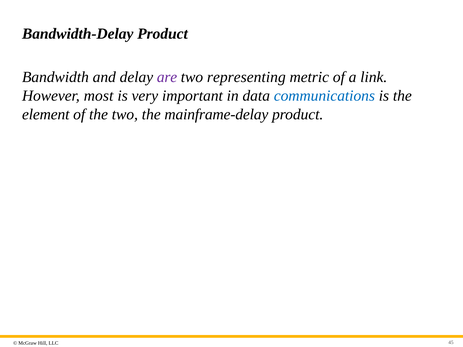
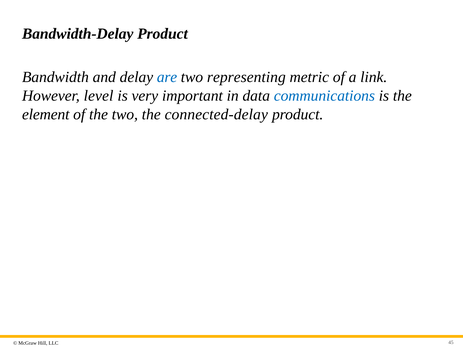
are colour: purple -> blue
most: most -> level
mainframe-delay: mainframe-delay -> connected-delay
